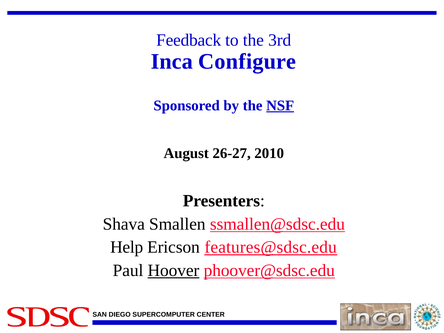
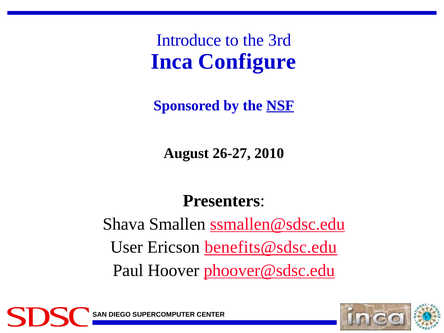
Feedback: Feedback -> Introduce
Help: Help -> User
features@sdsc.edu: features@sdsc.edu -> benefits@sdsc.edu
Hoover underline: present -> none
